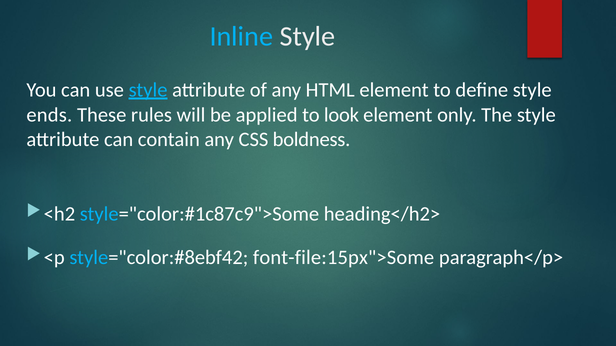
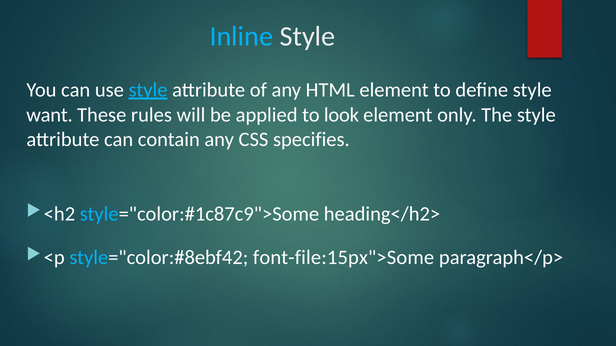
ends: ends -> want
boldness: boldness -> specifies
